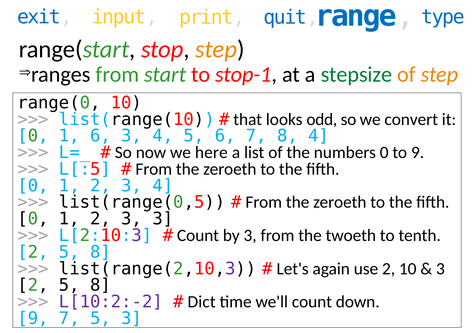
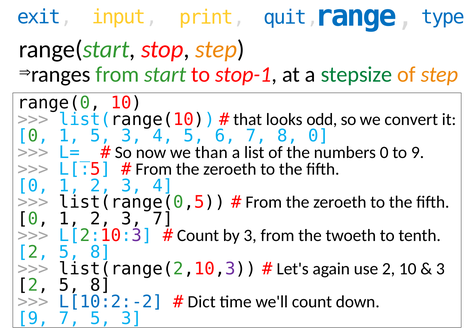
1 6: 6 -> 5
8 4: 4 -> 0
here: here -> than
3 3: 3 -> 7
L[10:2:-2 colour: purple -> blue
